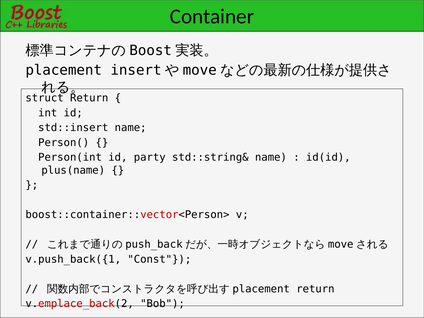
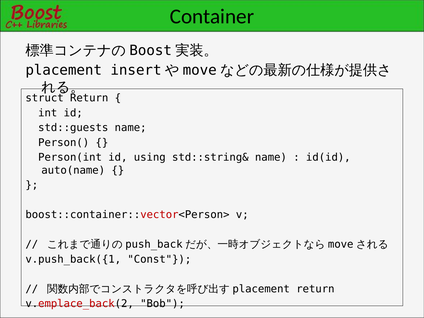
std::insert: std::insert -> std::guests
party: party -> using
plus(name: plus(name -> auto(name
